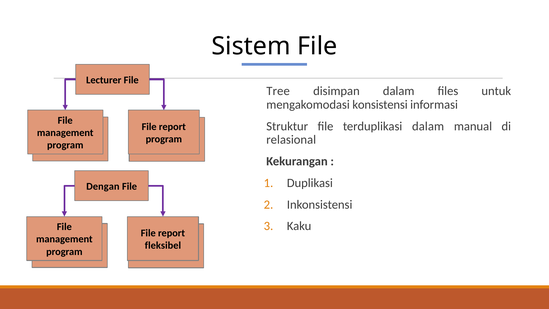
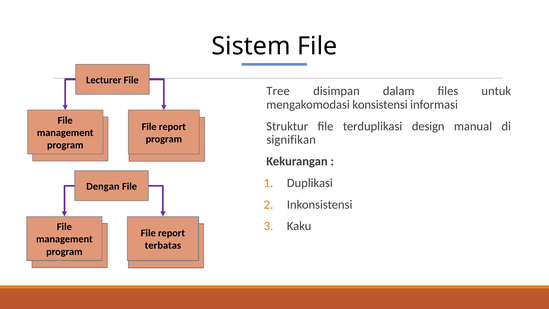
terduplikasi dalam: dalam -> design
relasional: relasional -> signifikan
fleksibel: fleksibel -> terbatas
